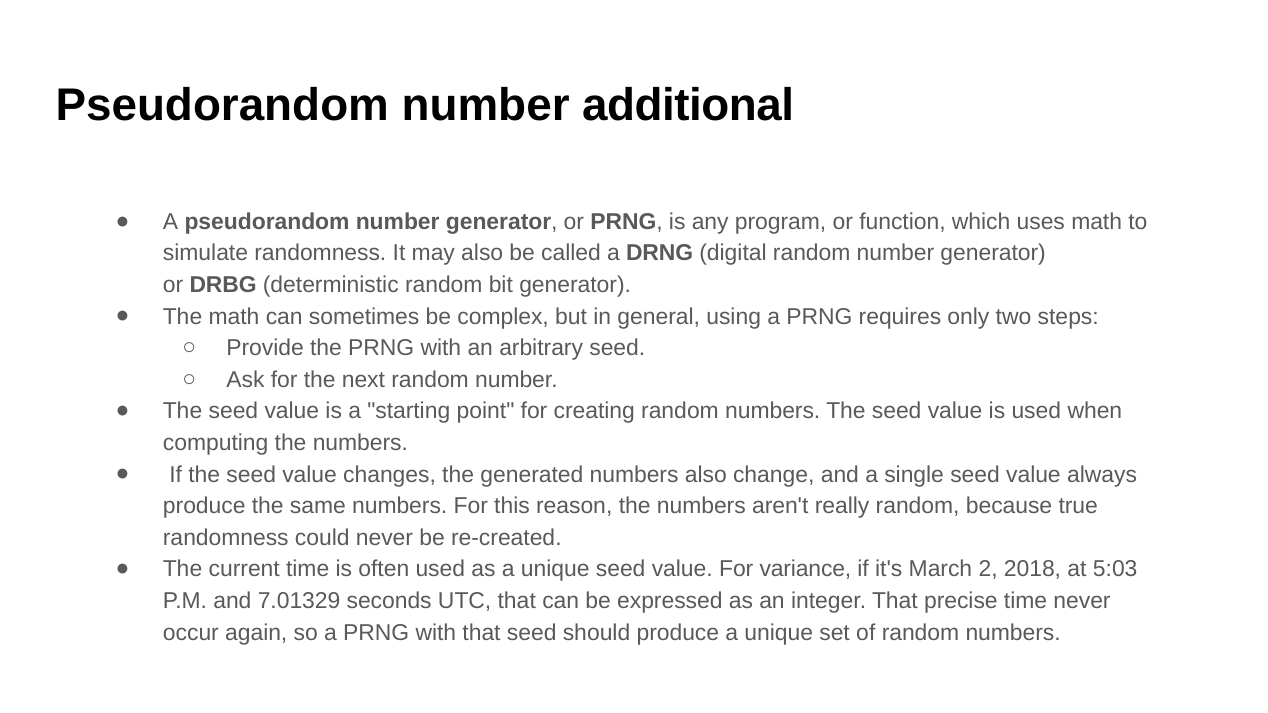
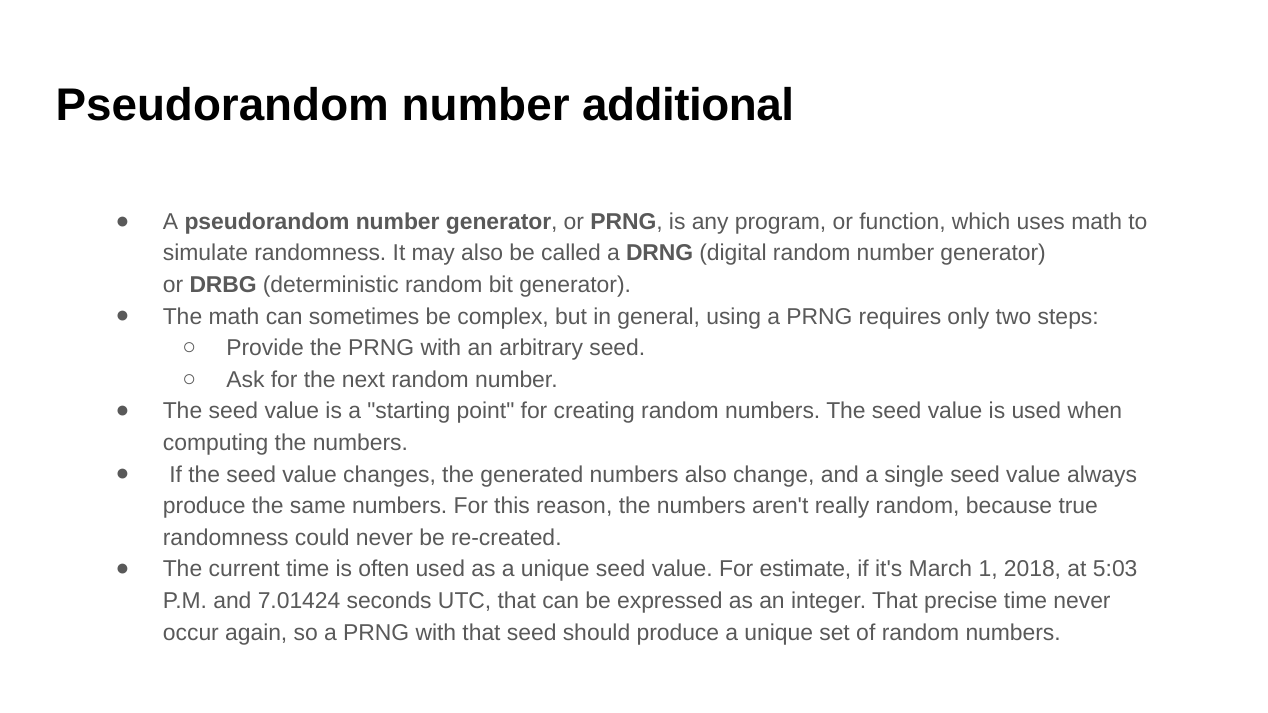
variance: variance -> estimate
2: 2 -> 1
7.01329: 7.01329 -> 7.01424
